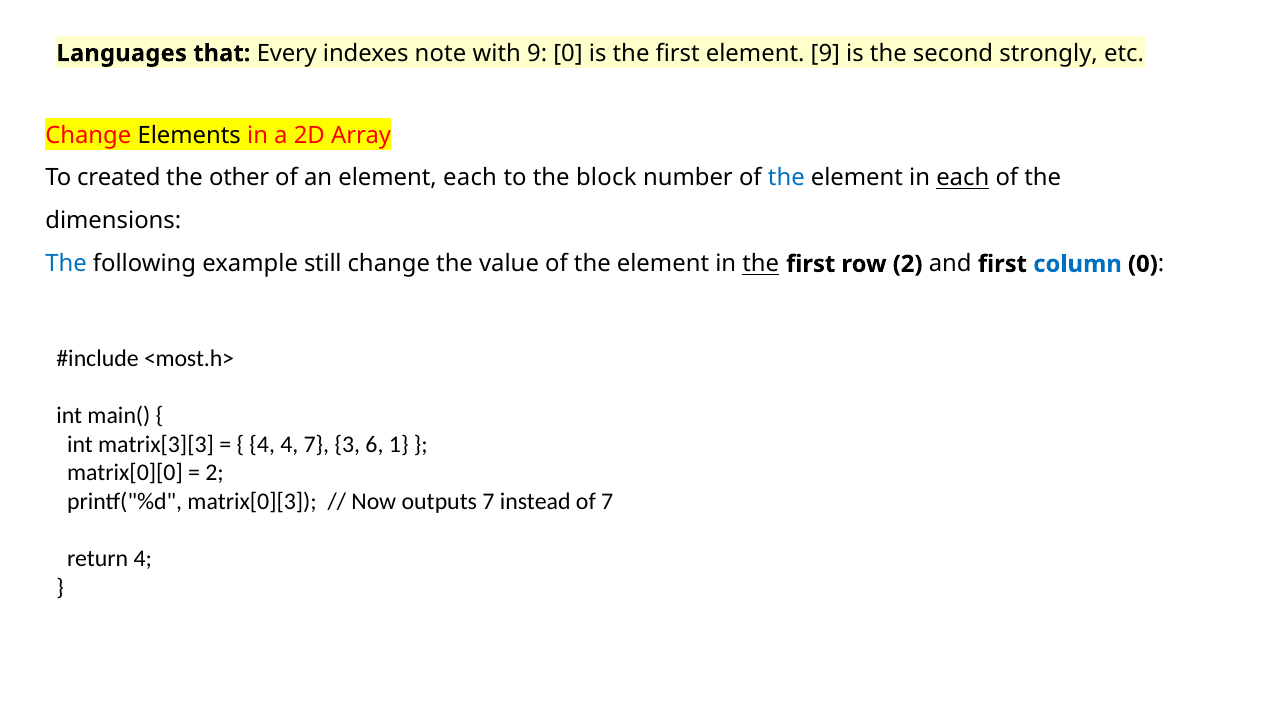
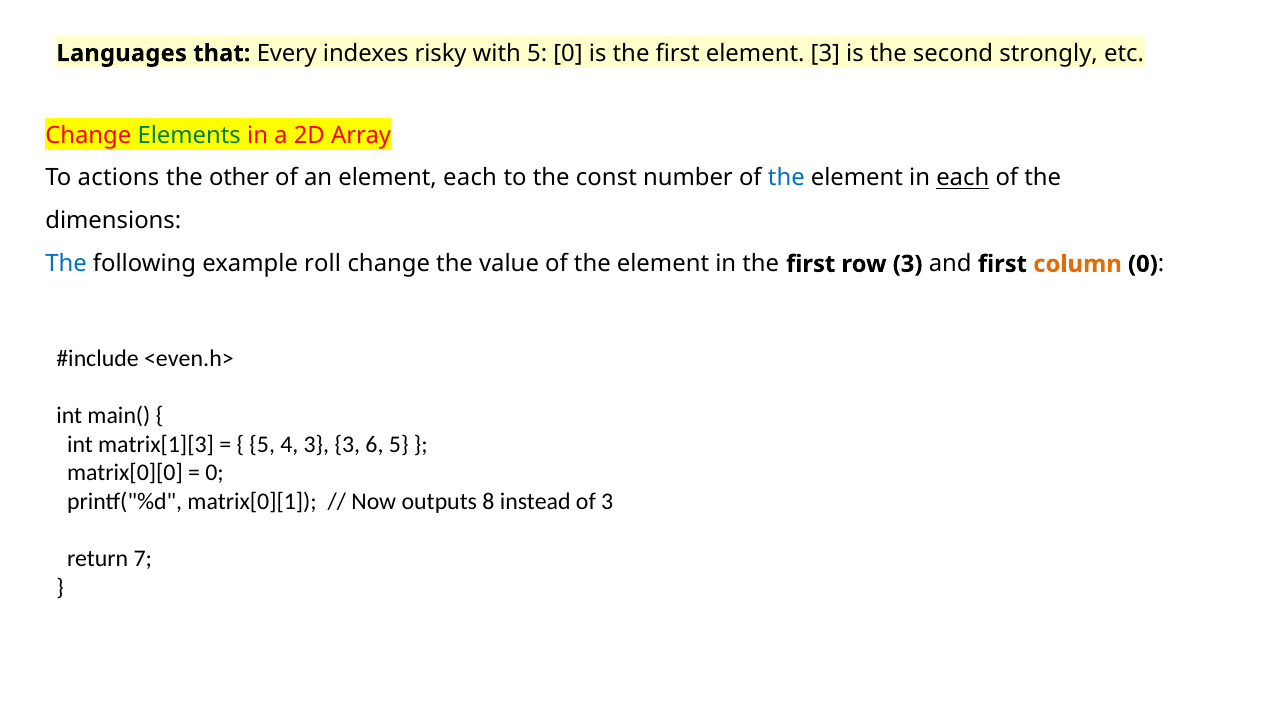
note: note -> risky
with 9: 9 -> 5
element 9: 9 -> 3
Elements colour: black -> green
created: created -> actions
block: block -> const
still: still -> roll
the at (761, 264) underline: present -> none
row 2: 2 -> 3
column colour: blue -> orange
<most.h>: <most.h> -> <even.h>
matrix[3][3: matrix[3][3 -> matrix[1][3
4 at (262, 444): 4 -> 5
4 7: 7 -> 3
6 1: 1 -> 5
2 at (215, 473): 2 -> 0
matrix[0][3: matrix[0][3 -> matrix[0][1
outputs 7: 7 -> 8
of 7: 7 -> 3
return 4: 4 -> 7
